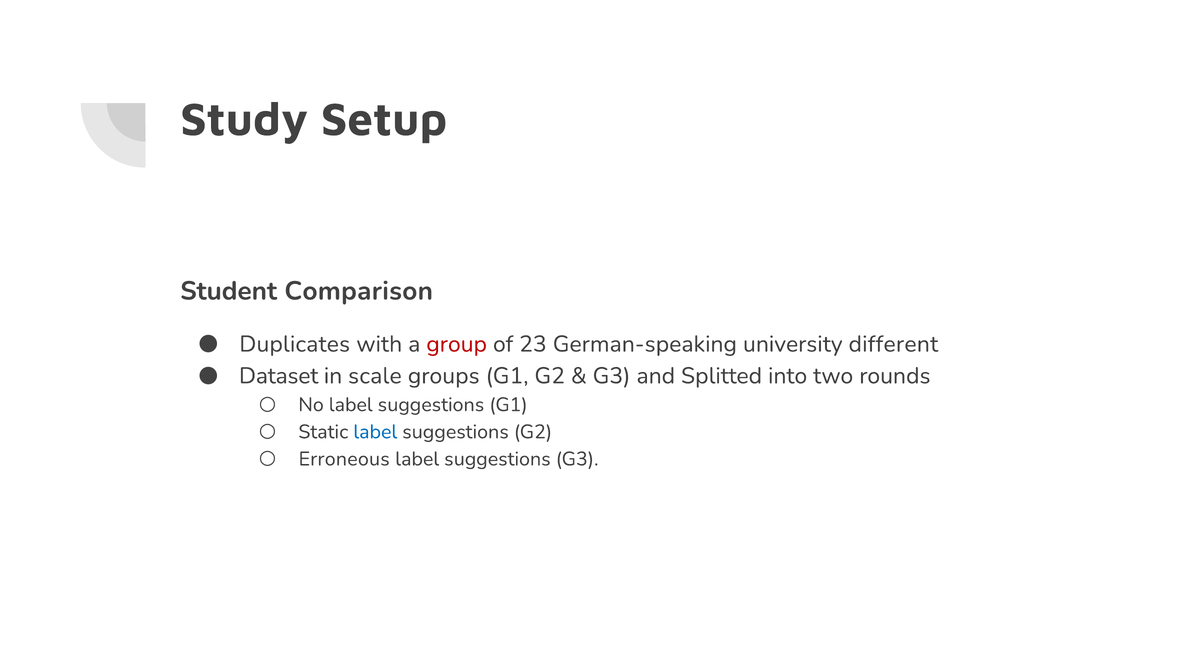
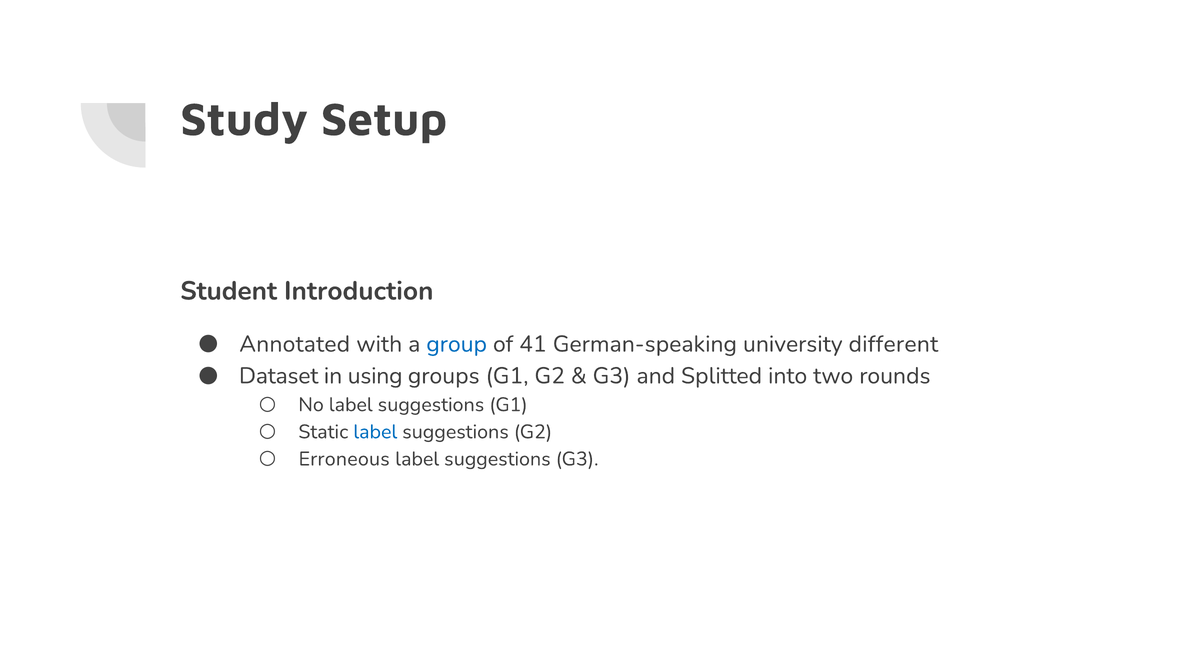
Comparison: Comparison -> Introduction
Duplicates: Duplicates -> Annotated
group colour: red -> blue
23: 23 -> 41
scale: scale -> using
